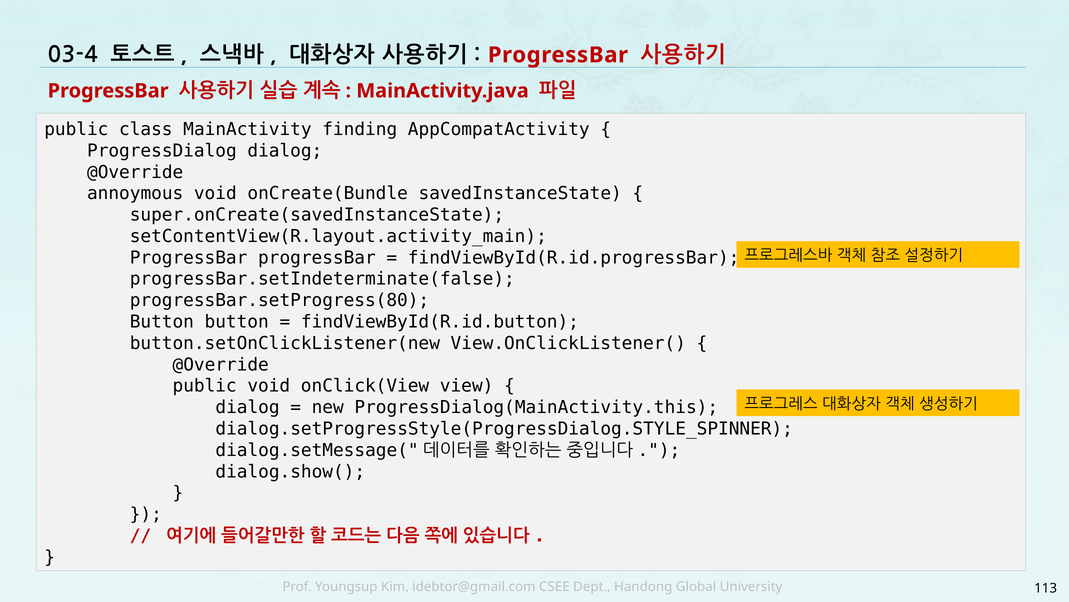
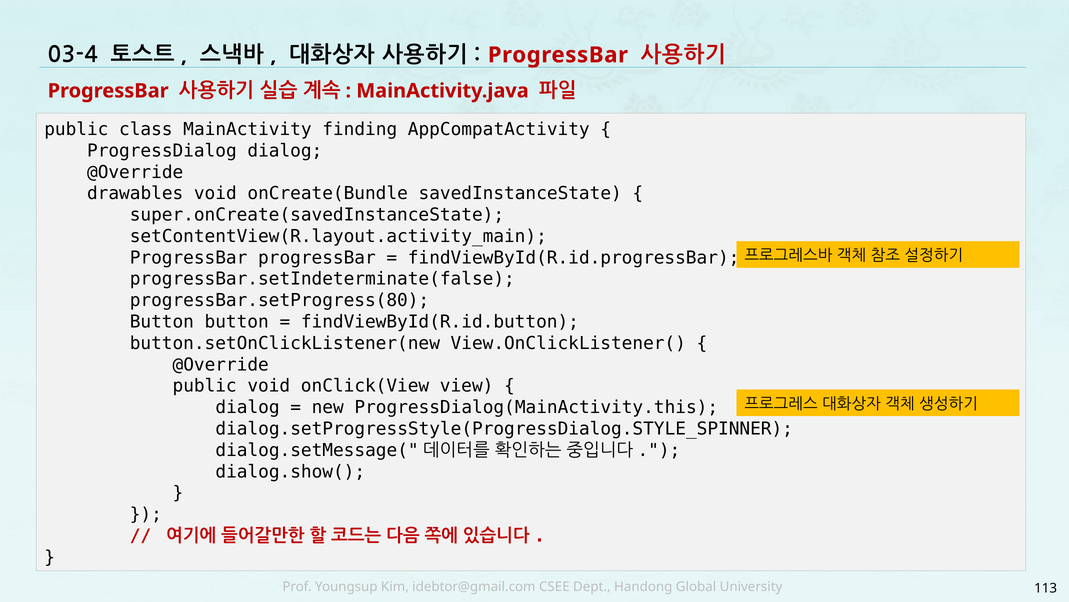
annoymous: annoymous -> drawables
